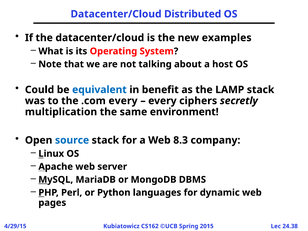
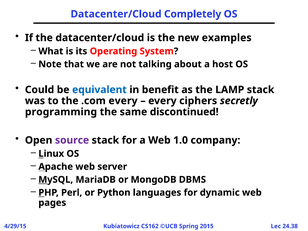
Distributed: Distributed -> Completely
multiplication: multiplication -> programming
environment: environment -> discontinued
source colour: blue -> purple
8.3: 8.3 -> 1.0
